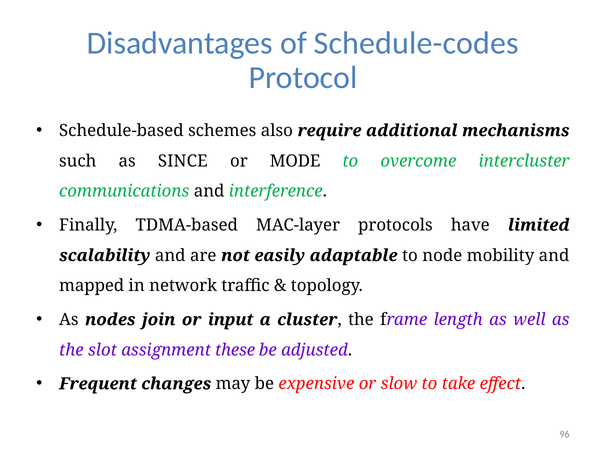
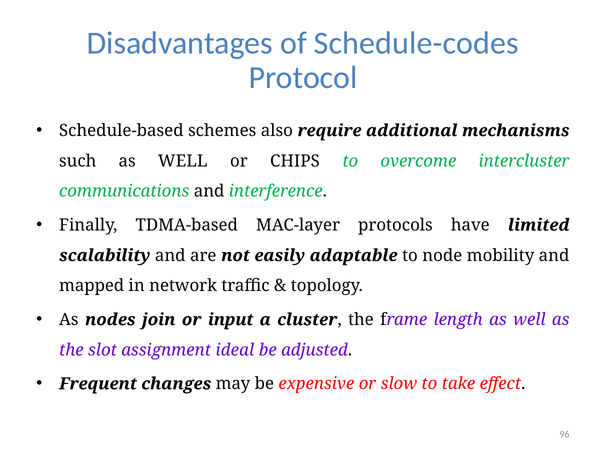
such as SINCE: SINCE -> WELL
MODE: MODE -> CHIPS
these: these -> ideal
